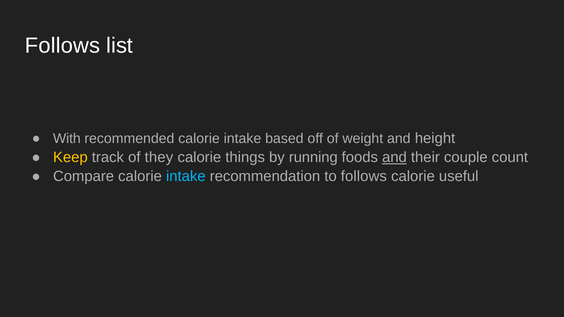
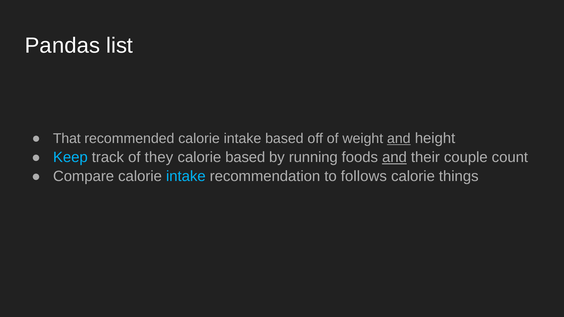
Follows at (62, 46): Follows -> Pandas
With: With -> That
and at (399, 139) underline: none -> present
Keep colour: yellow -> light blue
calorie things: things -> based
useful: useful -> things
